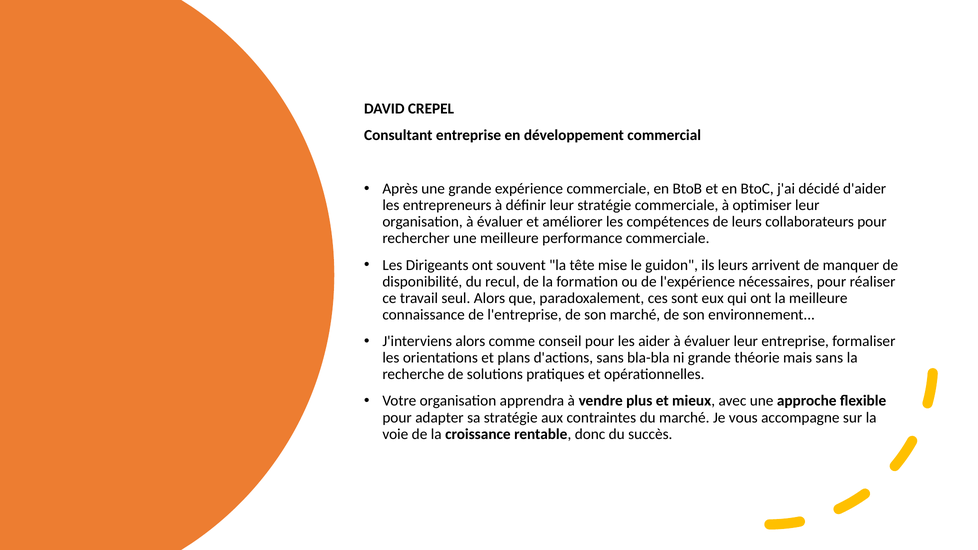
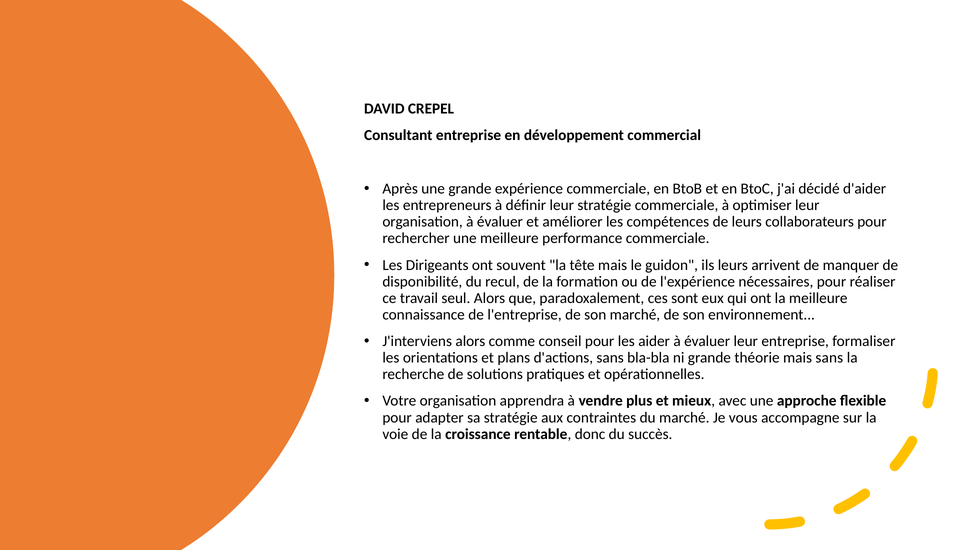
tête mise: mise -> mais
